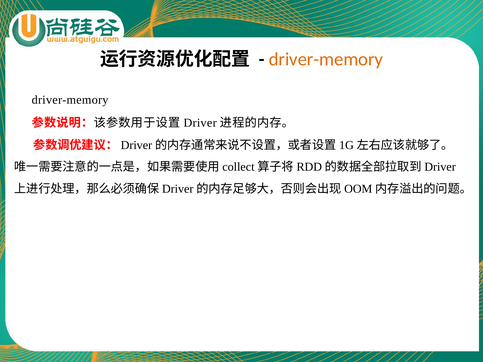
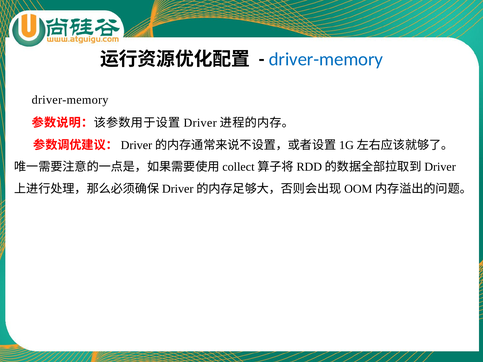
driver-memory at (326, 59) colour: orange -> blue
